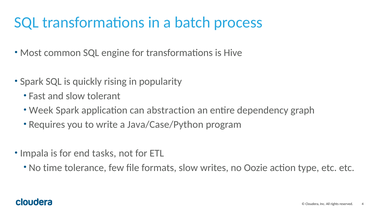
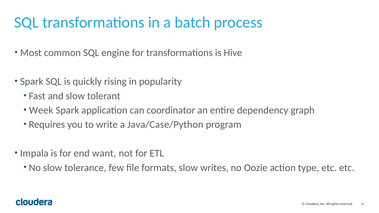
abstraction: abstraction -> coordinator
tasks: tasks -> want
No time: time -> slow
